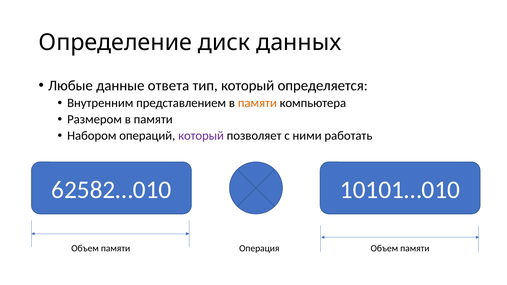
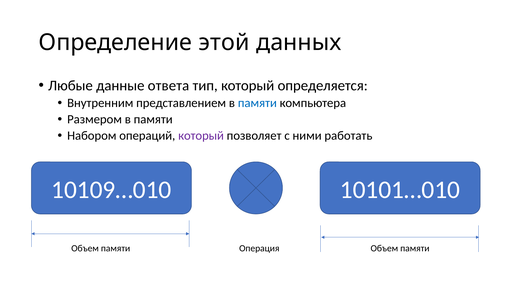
диск: диск -> этой
памяти at (257, 103) colour: orange -> blue
62582…010: 62582…010 -> 10109…010
